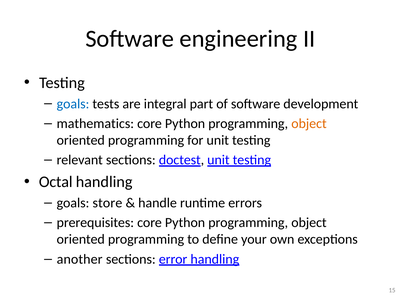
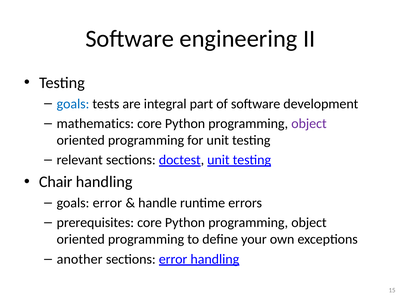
object at (309, 124) colour: orange -> purple
Octal: Octal -> Chair
goals store: store -> error
